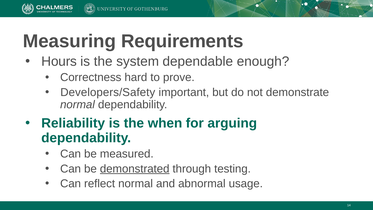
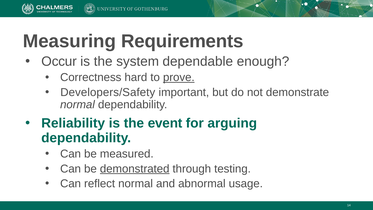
Hours: Hours -> Occur
prove underline: none -> present
when: when -> event
